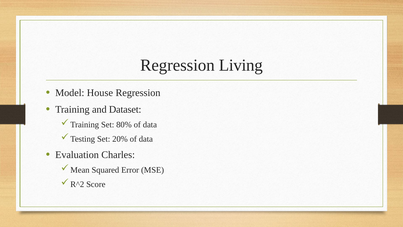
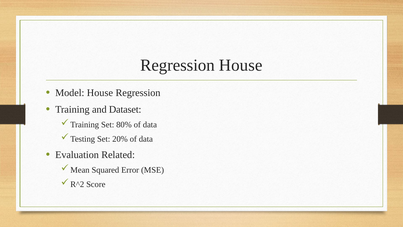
Regression Living: Living -> House
Charles: Charles -> Related
